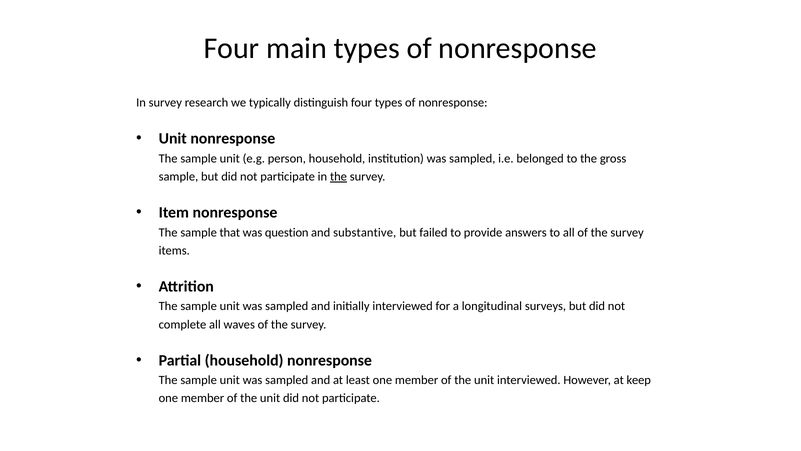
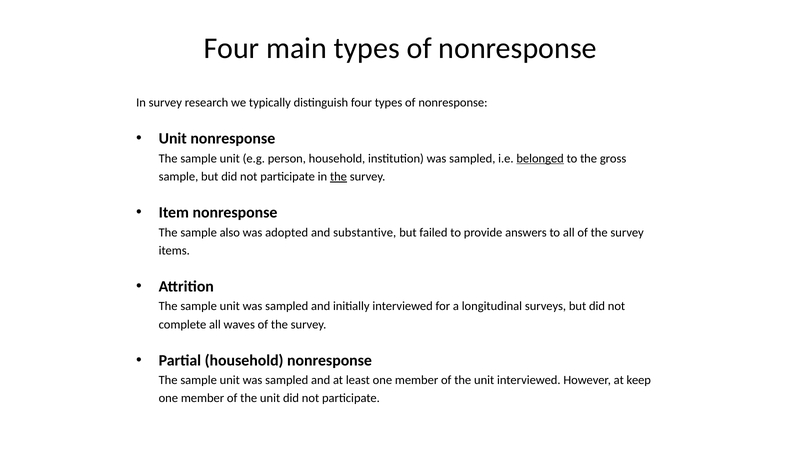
belonged underline: none -> present
that: that -> also
question: question -> adopted
